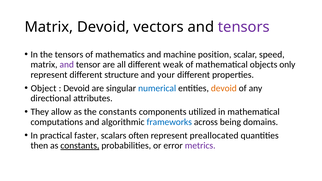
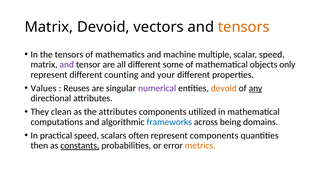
tensors at (244, 27) colour: purple -> orange
position: position -> multiple
weak: weak -> some
structure: structure -> counting
Object: Object -> Values
Devoid at (77, 88): Devoid -> Reuses
numerical colour: blue -> purple
any underline: none -> present
allow: allow -> clean
the constants: constants -> attributes
practical faster: faster -> speed
represent preallocated: preallocated -> components
metrics colour: purple -> orange
